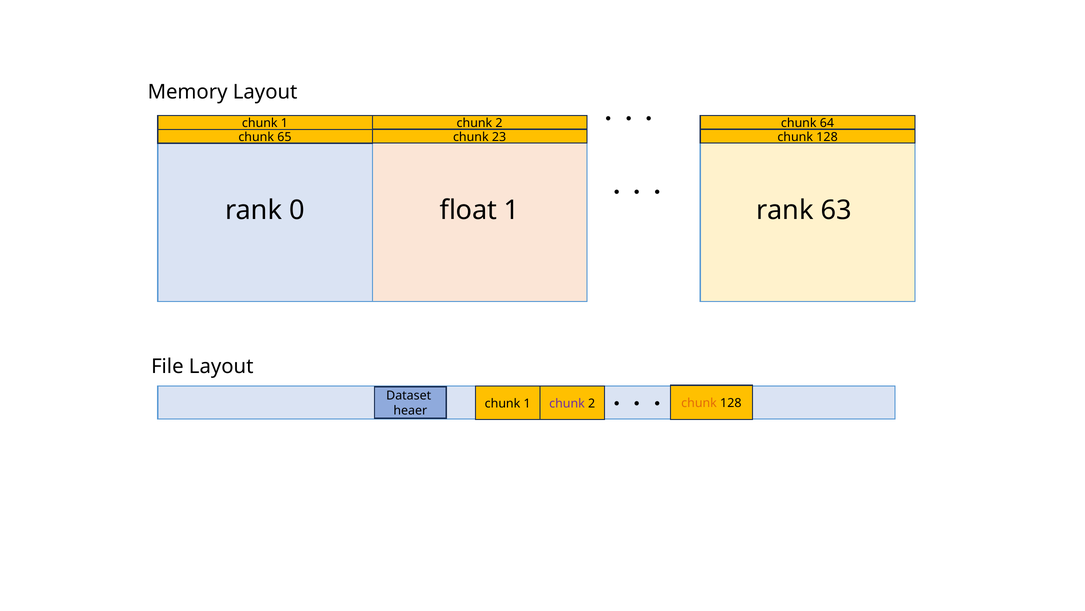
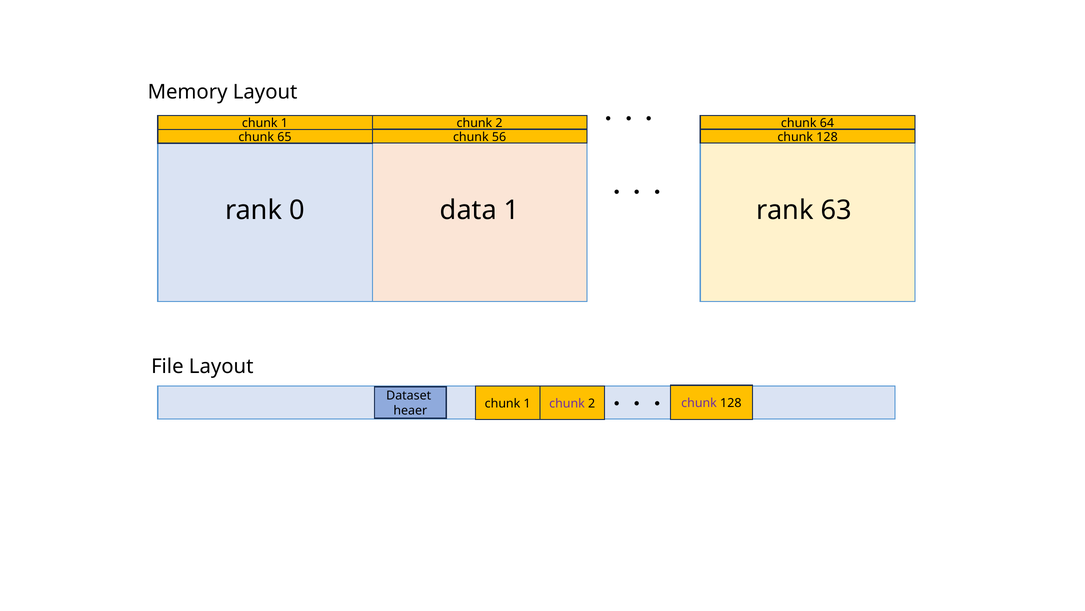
23: 23 -> 56
float: float -> data
chunk at (699, 403) colour: orange -> purple
